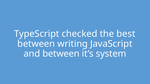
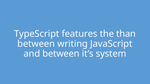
checked: checked -> features
best: best -> than
